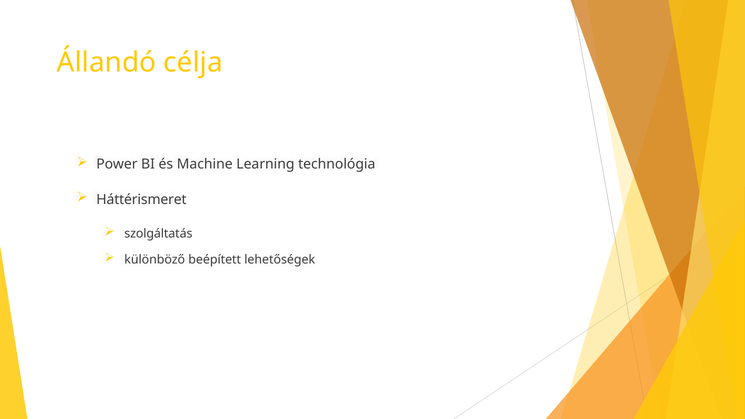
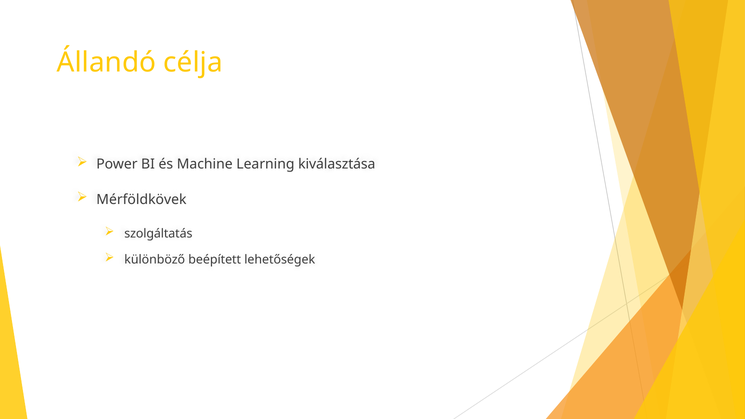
technológia: technológia -> kiválasztása
Háttérismeret: Háttérismeret -> Mérföldkövek
